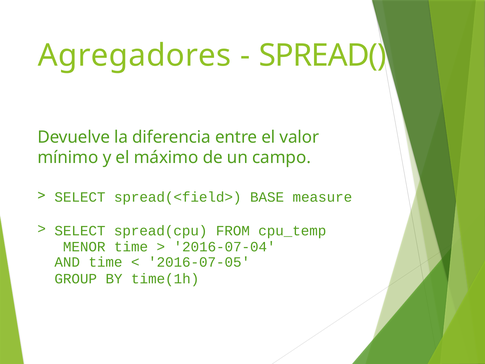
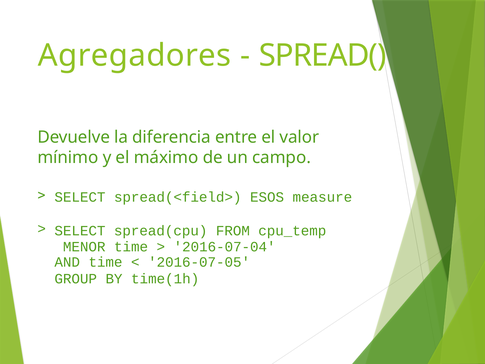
BASE: BASE -> ESOS
